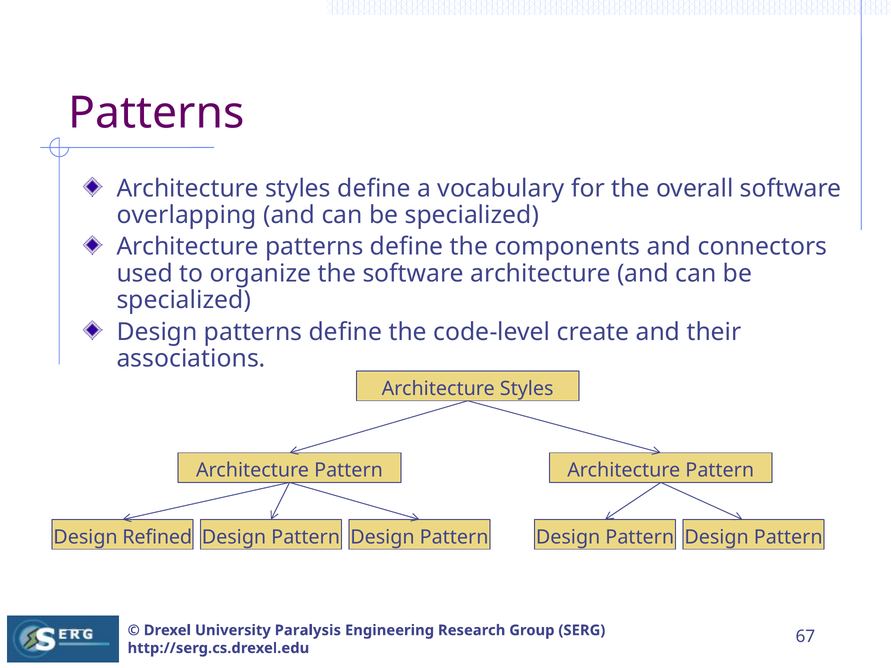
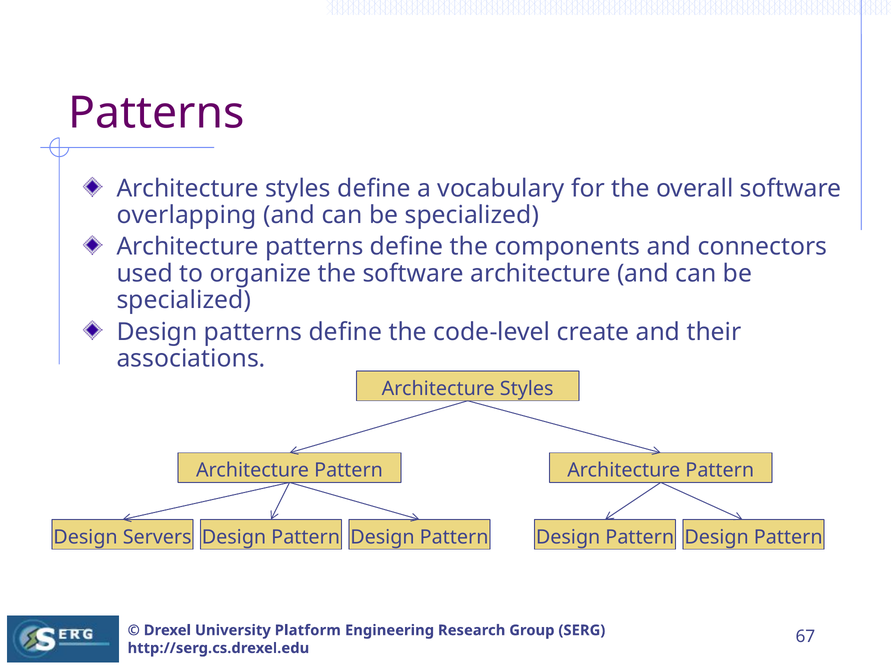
Refined: Refined -> Servers
Paralysis: Paralysis -> Platform
